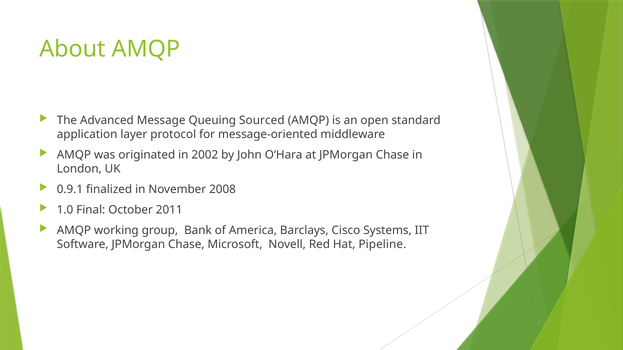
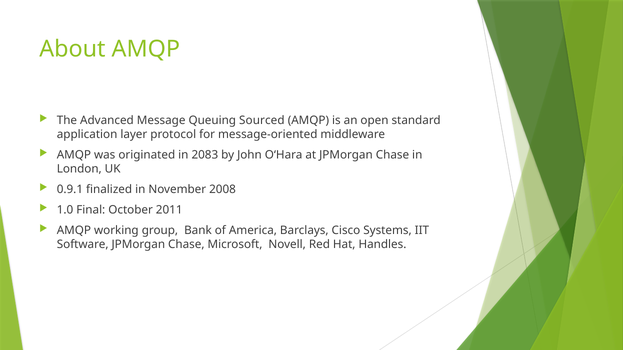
2002: 2002 -> 2083
Pipeline: Pipeline -> Handles
